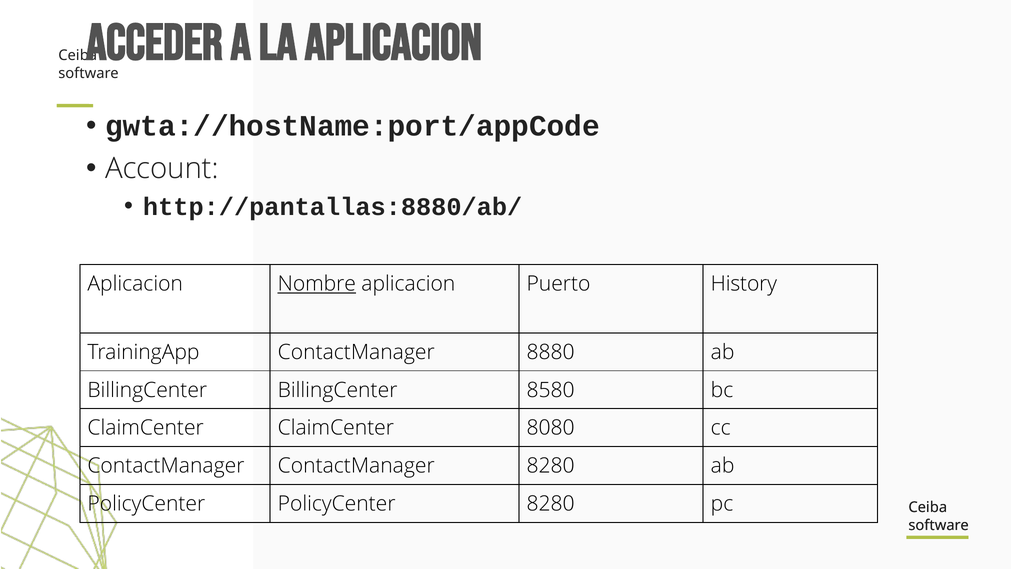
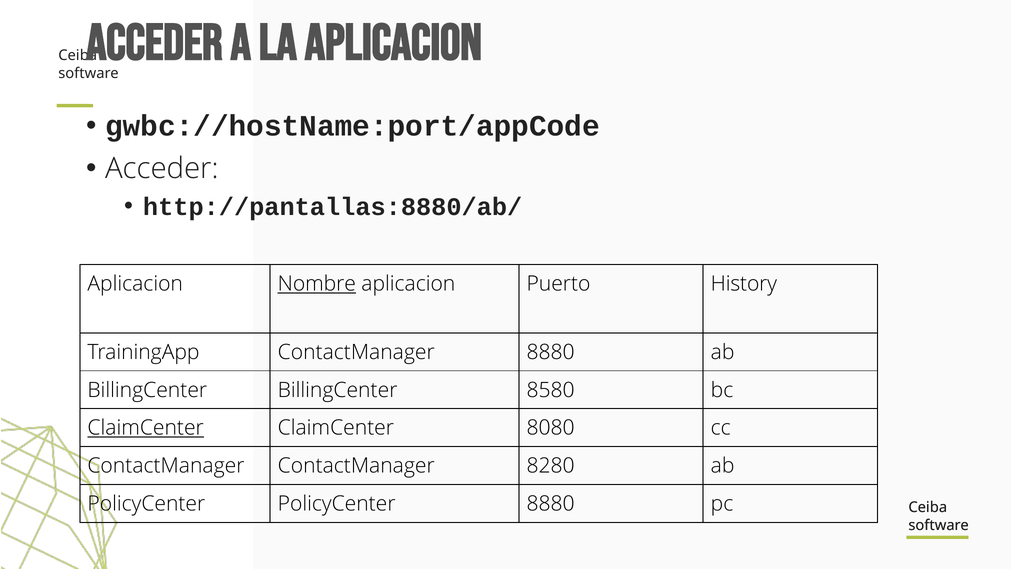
gwta://hostName:port/appCode: gwta://hostName:port/appCode -> gwbc://hostName:port/appCode
Account at (162, 168): Account -> Acceder
ClaimCenter at (146, 428) underline: none -> present
PolicyCenter 8280: 8280 -> 8880
